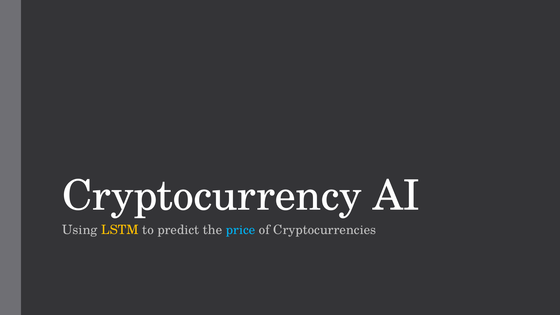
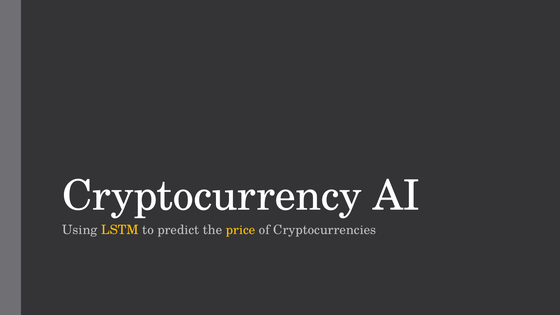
price colour: light blue -> yellow
